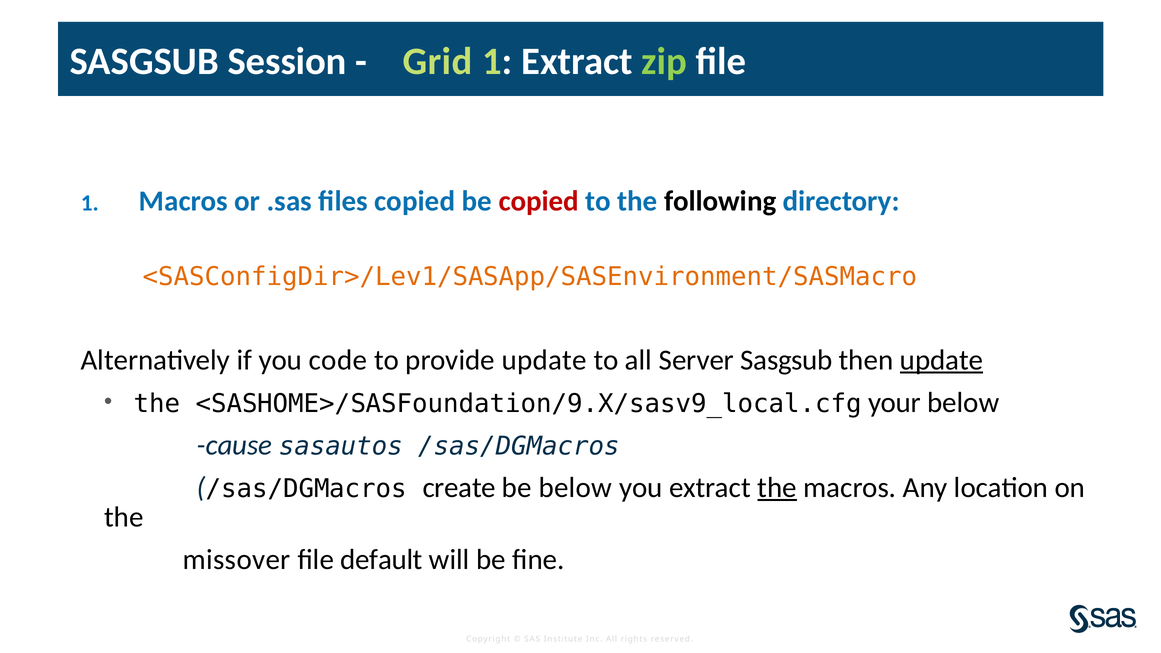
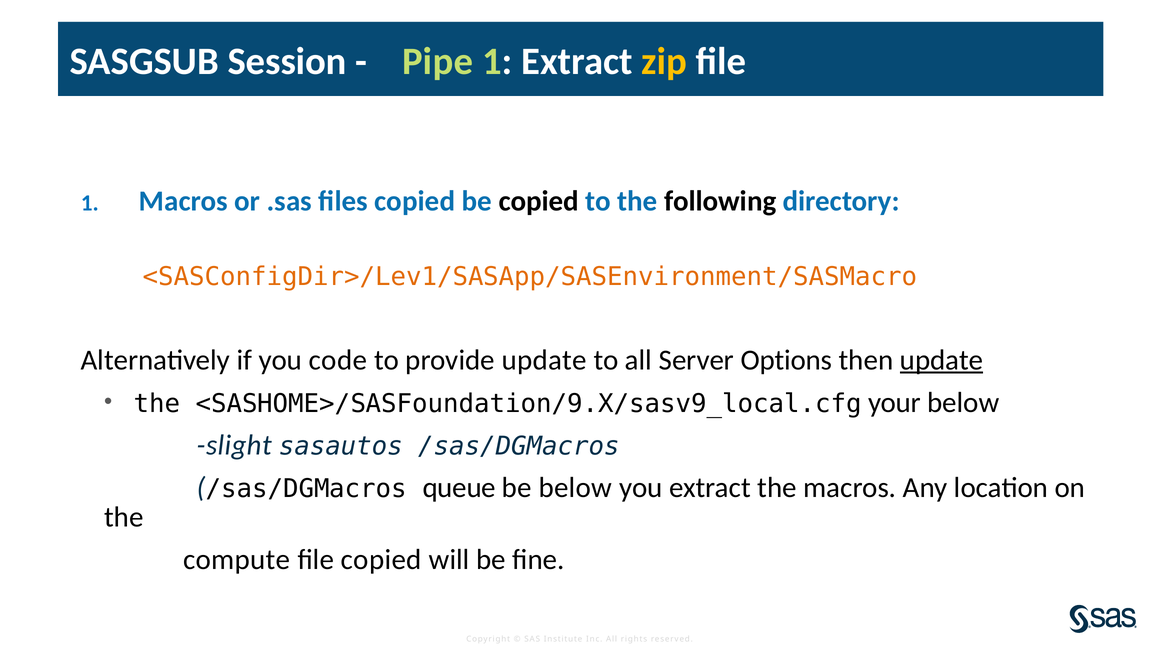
Grid: Grid -> Pipe
zip colour: light green -> yellow
copied at (539, 201) colour: red -> black
Server Sasgsub: Sasgsub -> Options
cause: cause -> slight
create: create -> queue
the at (777, 488) underline: present -> none
missover: missover -> compute
file default: default -> copied
